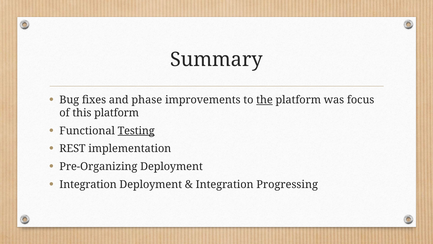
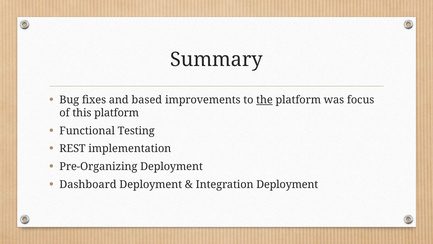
phase: phase -> based
Testing underline: present -> none
Integration at (88, 184): Integration -> Dashboard
Integration Progressing: Progressing -> Deployment
